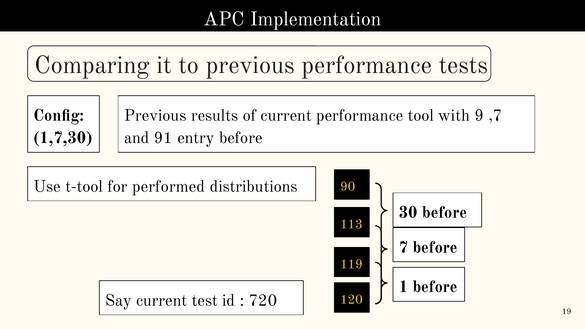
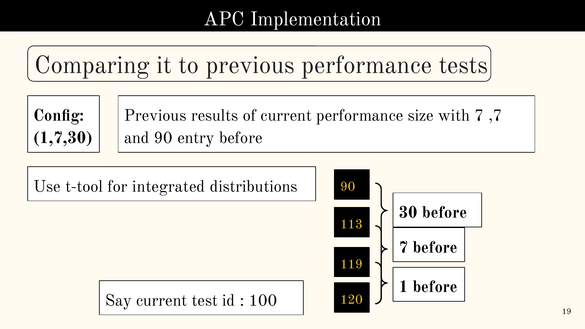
tool: tool -> size
with 9: 9 -> 7
and 91: 91 -> 90
performed: performed -> integrated
720: 720 -> 100
